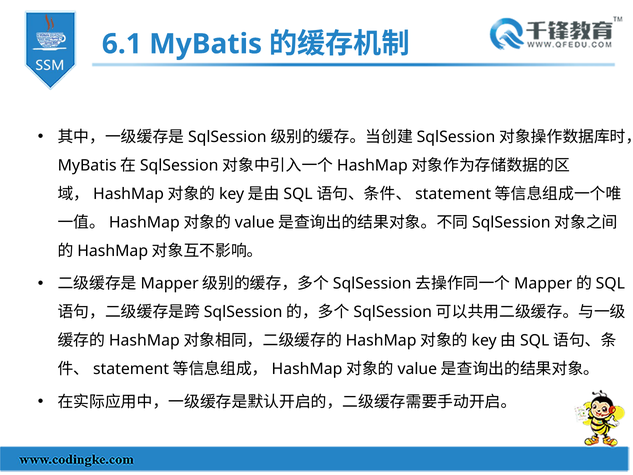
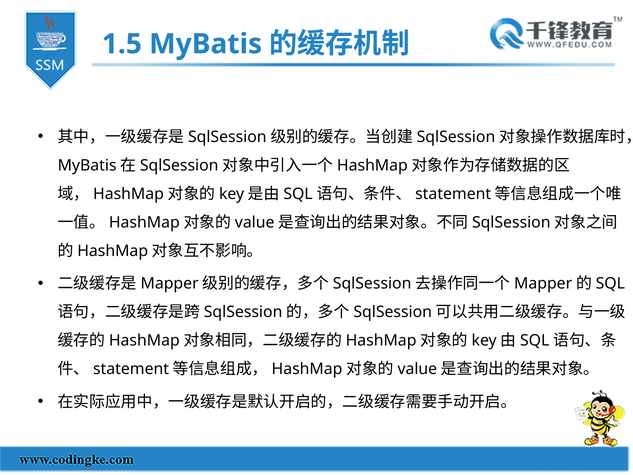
6.1: 6.1 -> 1.5
